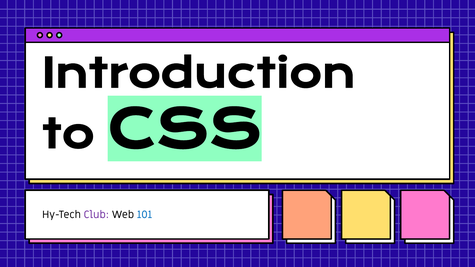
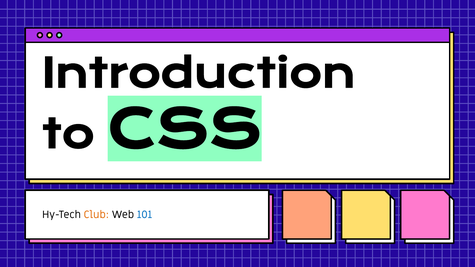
Club colour: purple -> orange
